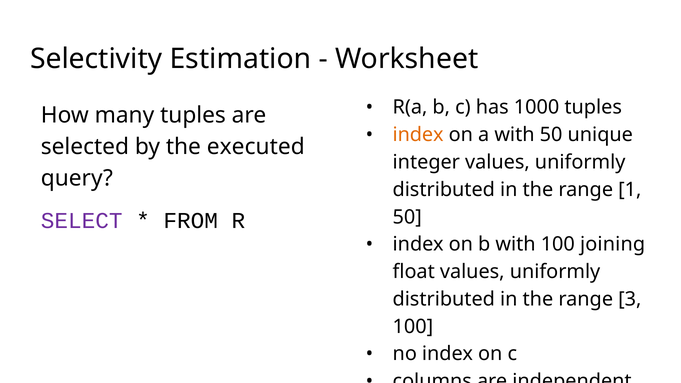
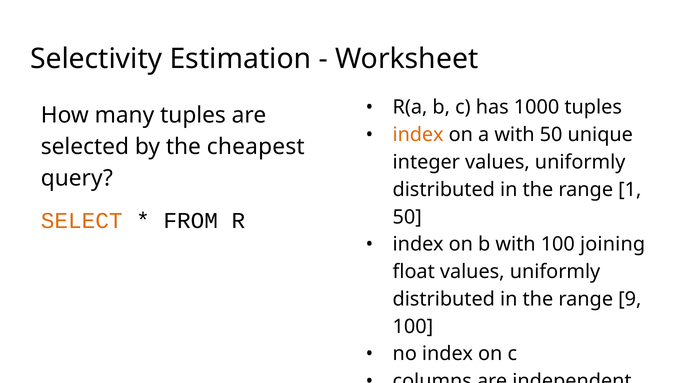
executed: executed -> cheapest
SELECT colour: purple -> orange
3: 3 -> 9
